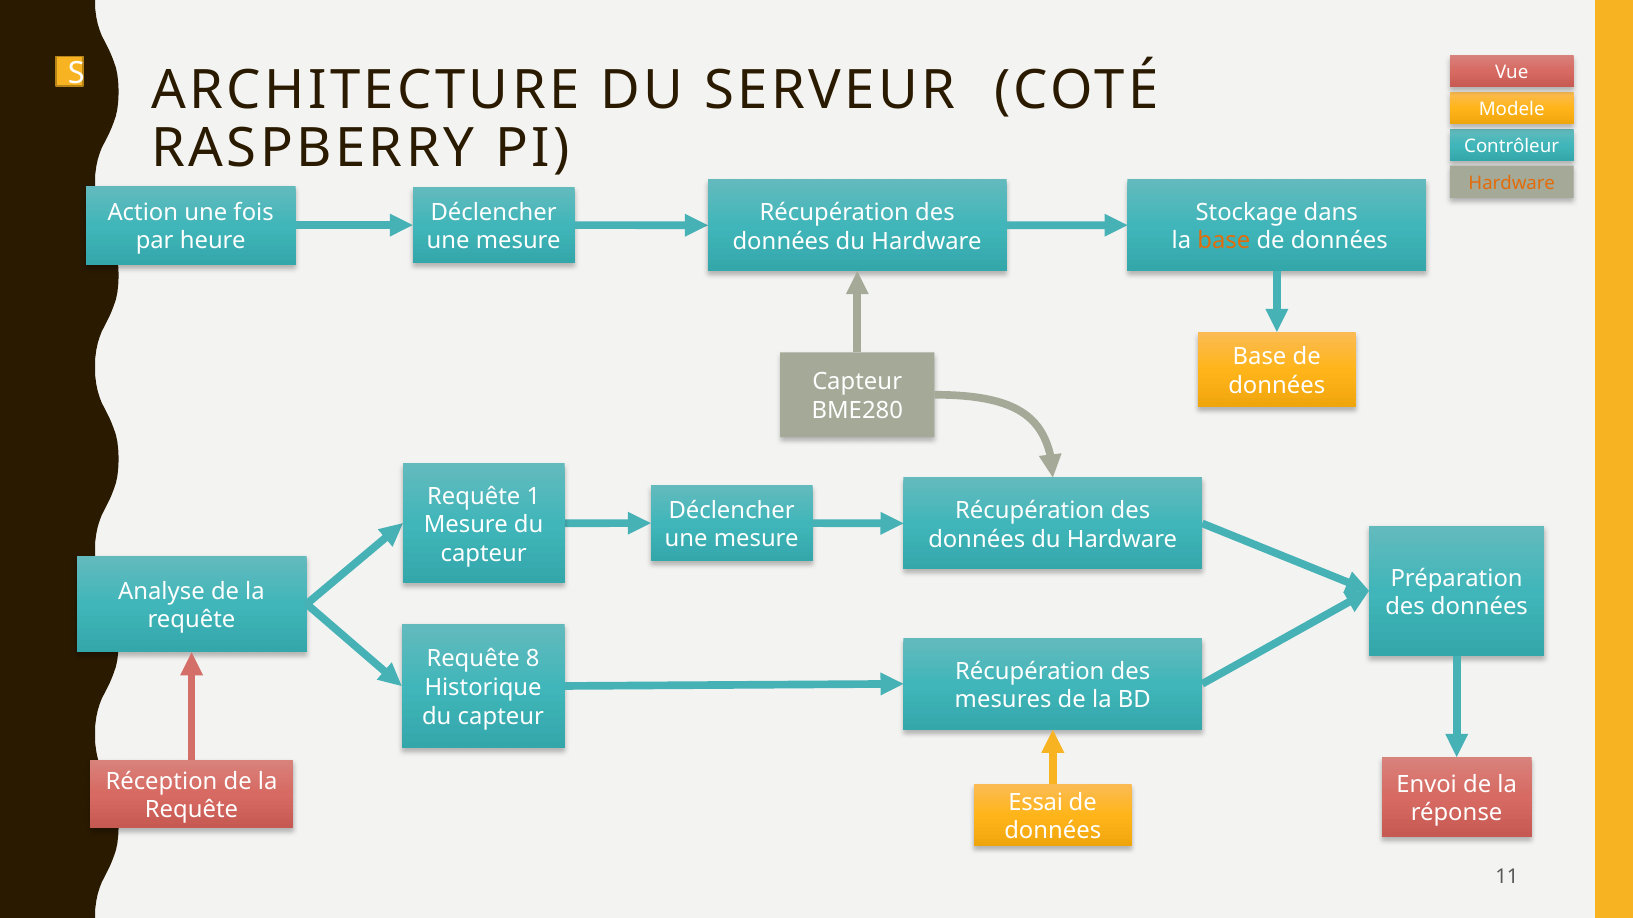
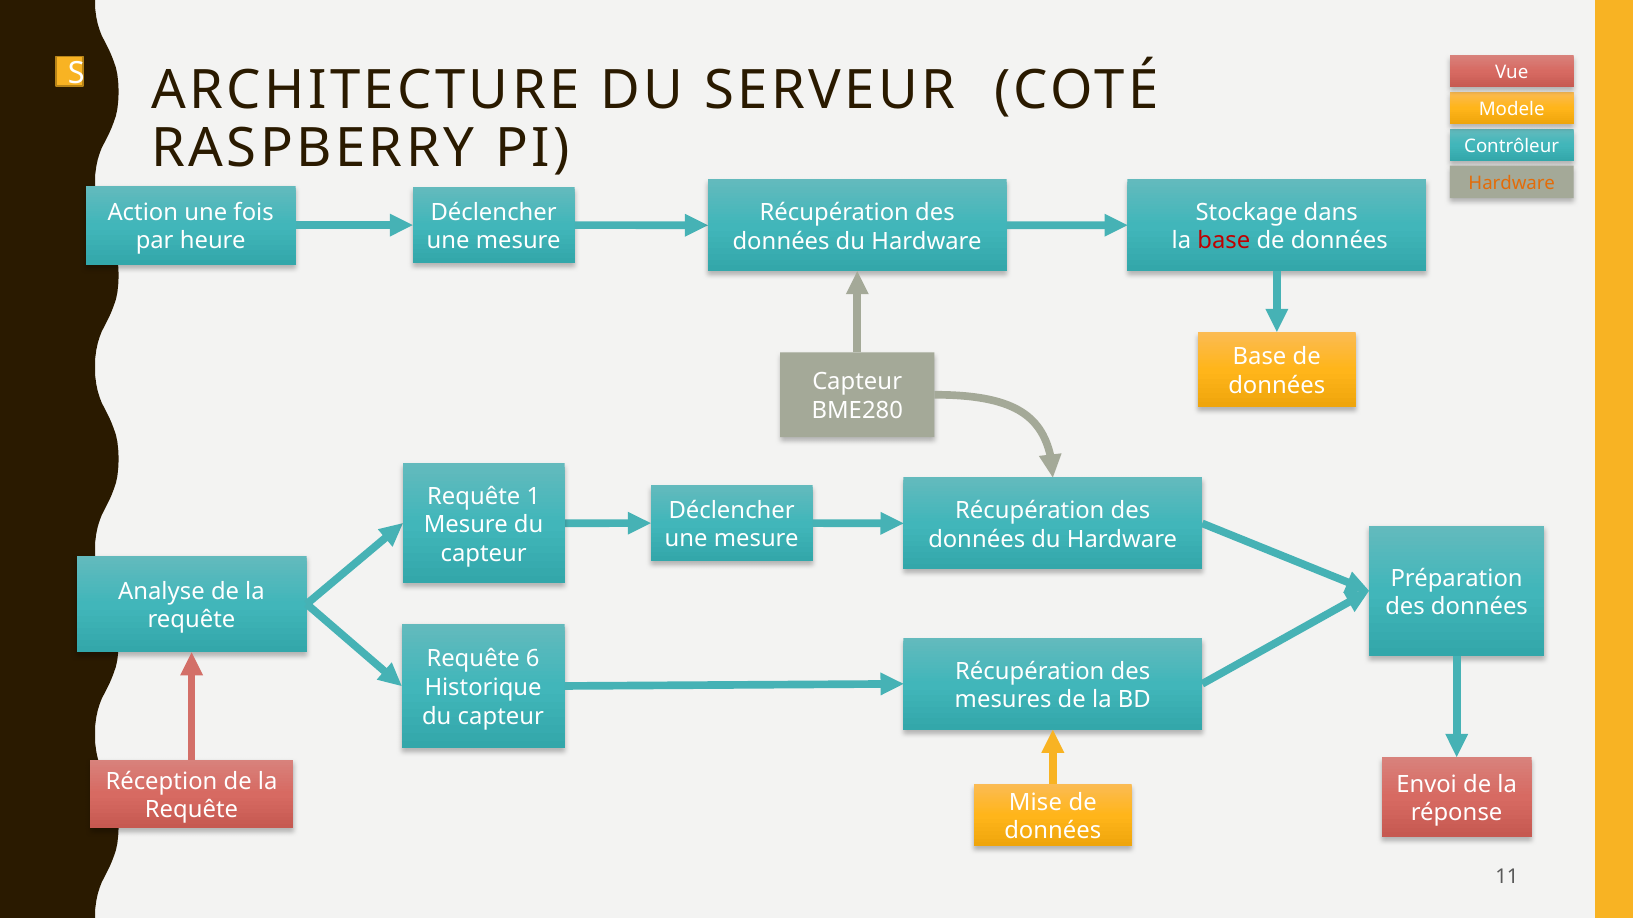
base at (1224, 241) colour: orange -> red
8: 8 -> 6
Essai: Essai -> Mise
